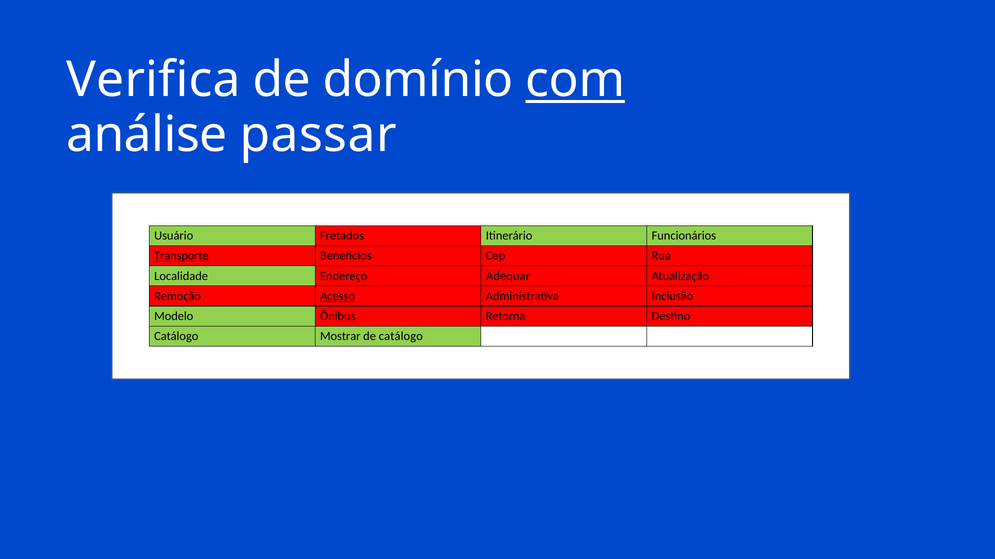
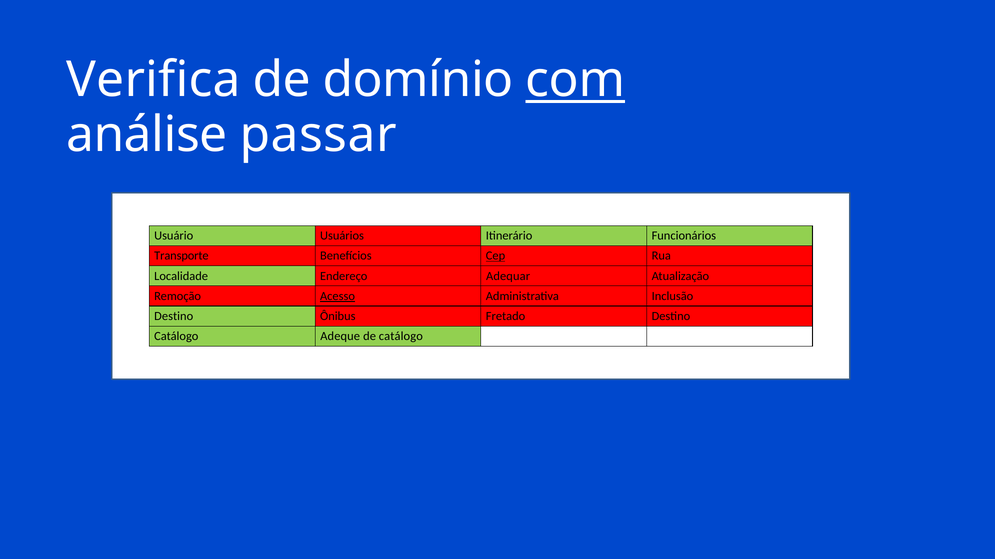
Fretados: Fretados -> Usuários
Transporte underline: present -> none
Cep underline: none -> present
Modelo at (174, 317): Modelo -> Destino
Retorna: Retorna -> Fretado
Mostrar: Mostrar -> Adeque
